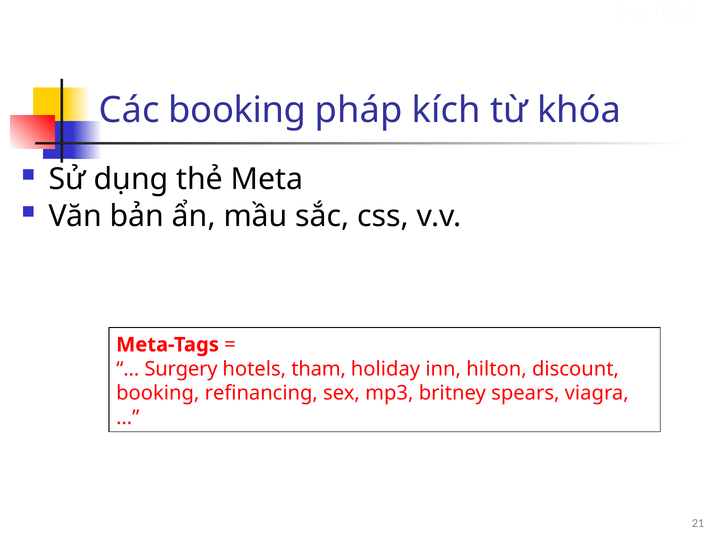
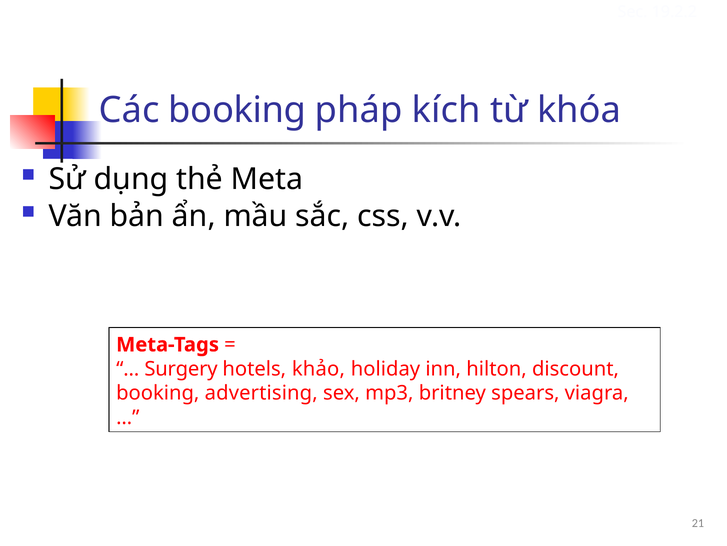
tham: tham -> khảo
refinancing: refinancing -> advertising
